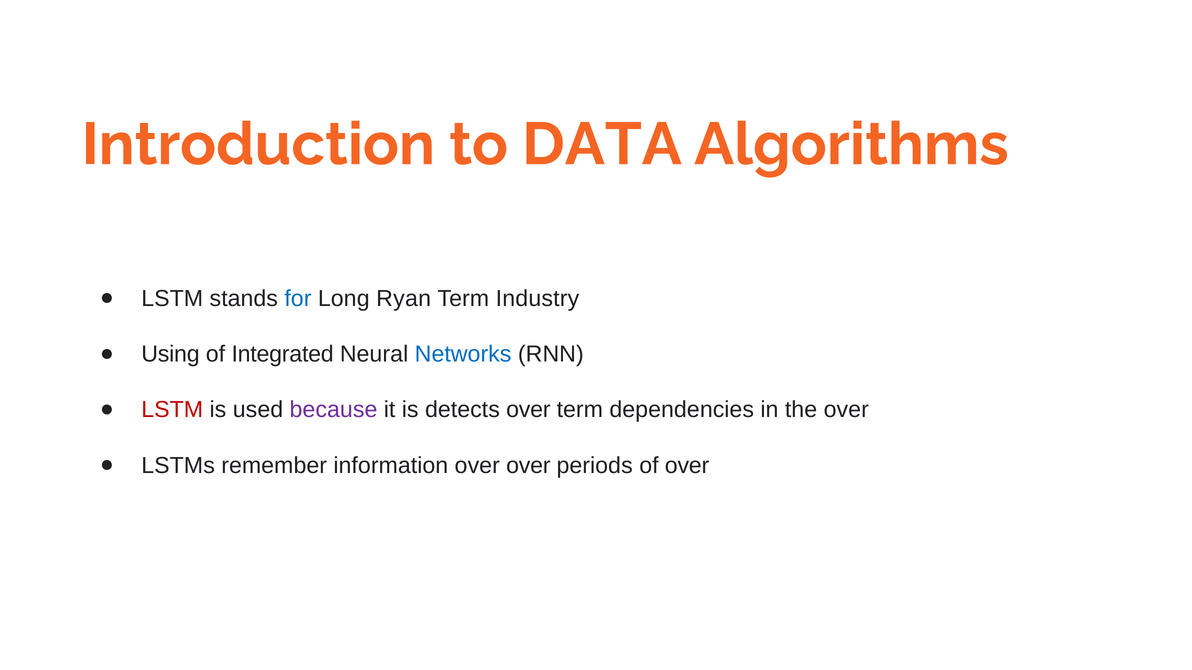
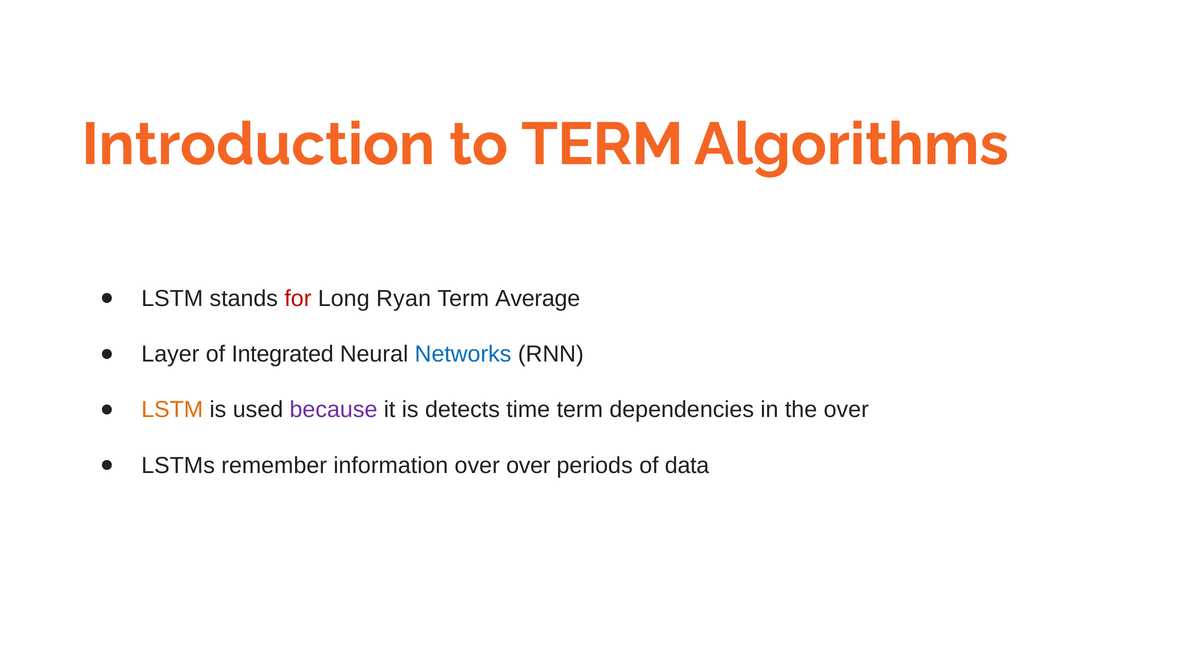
to DATA: DATA -> TERM
for colour: blue -> red
Industry: Industry -> Average
Using: Using -> Layer
LSTM at (172, 410) colour: red -> orange
detects over: over -> time
of over: over -> data
